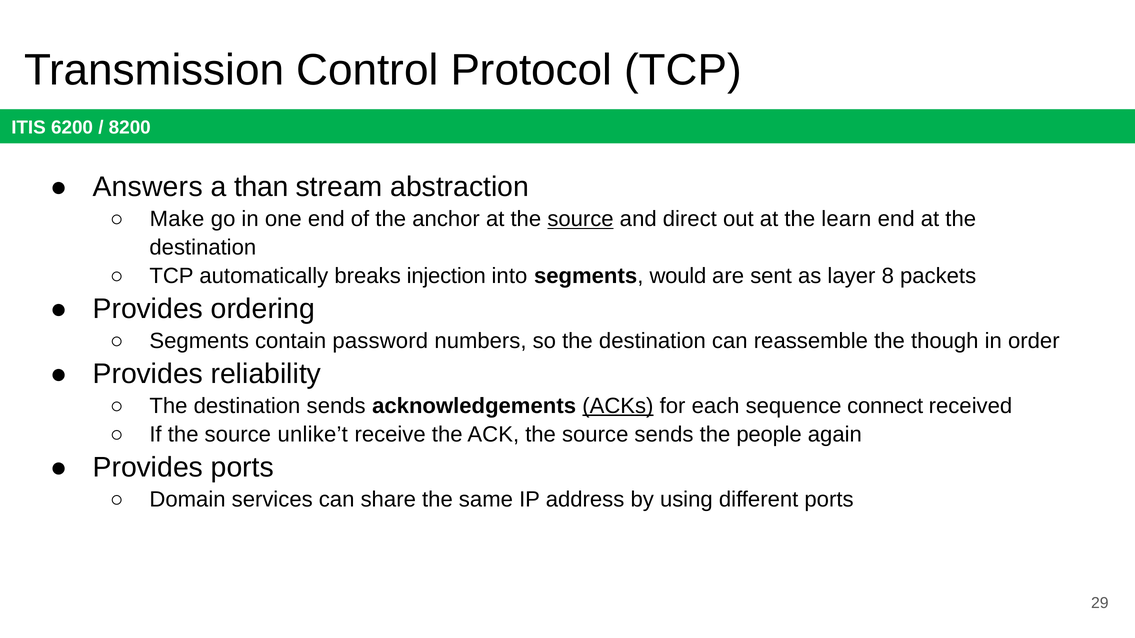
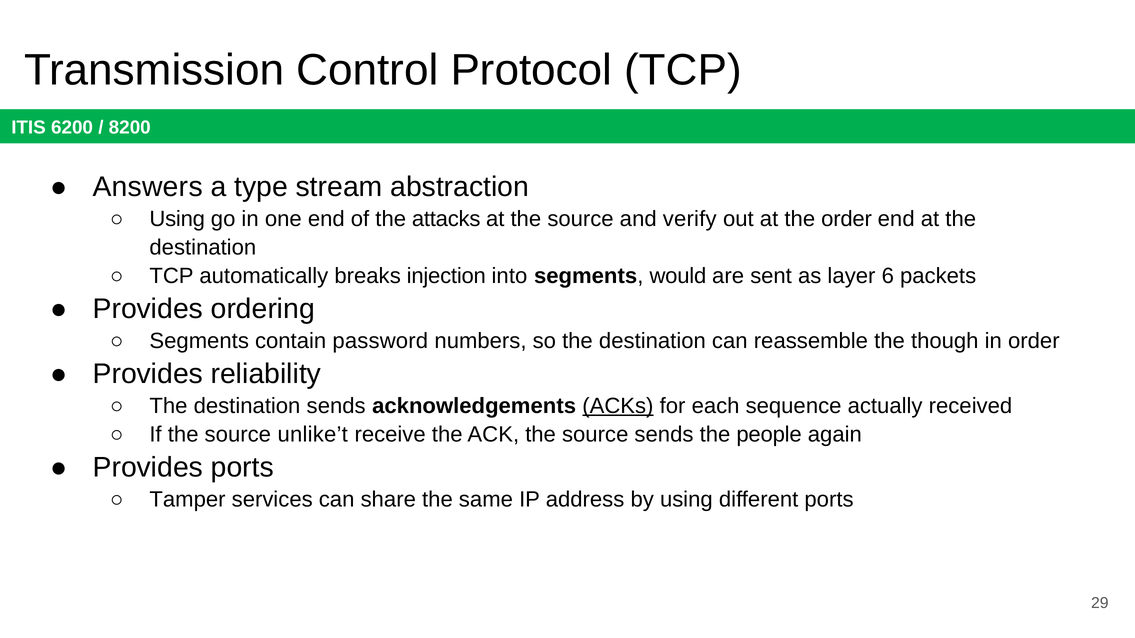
than: than -> type
Make at (177, 219): Make -> Using
anchor: anchor -> attacks
source at (581, 219) underline: present -> none
direct: direct -> verify
the learn: learn -> order
8: 8 -> 6
connect: connect -> actually
Domain: Domain -> Tamper
